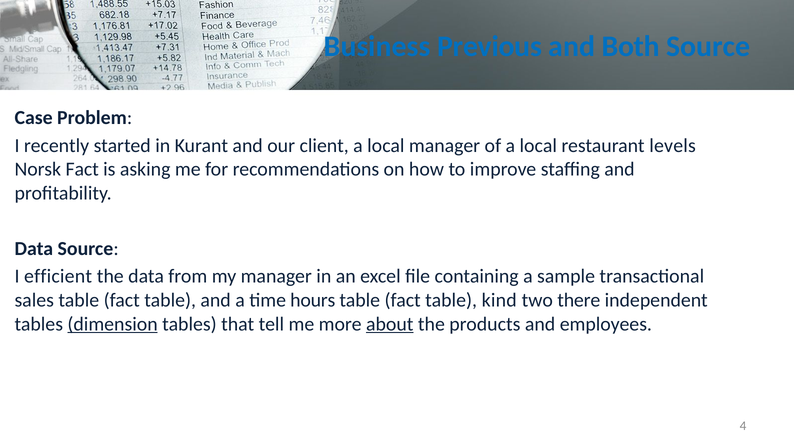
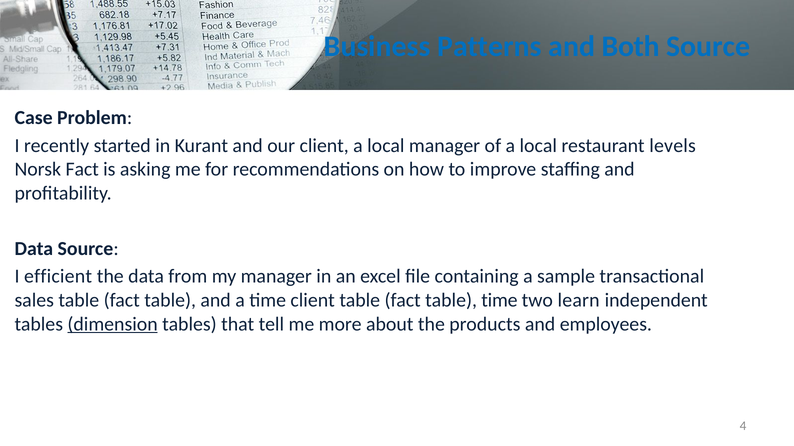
Previous: Previous -> Patterns
time hours: hours -> client
table kind: kind -> time
there: there -> learn
about underline: present -> none
